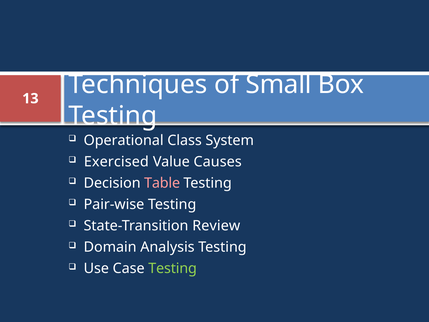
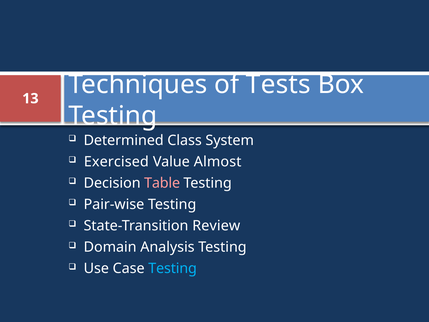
Small: Small -> Tests
Operational: Operational -> Determined
Causes: Causes -> Almost
Testing at (173, 268) colour: light green -> light blue
